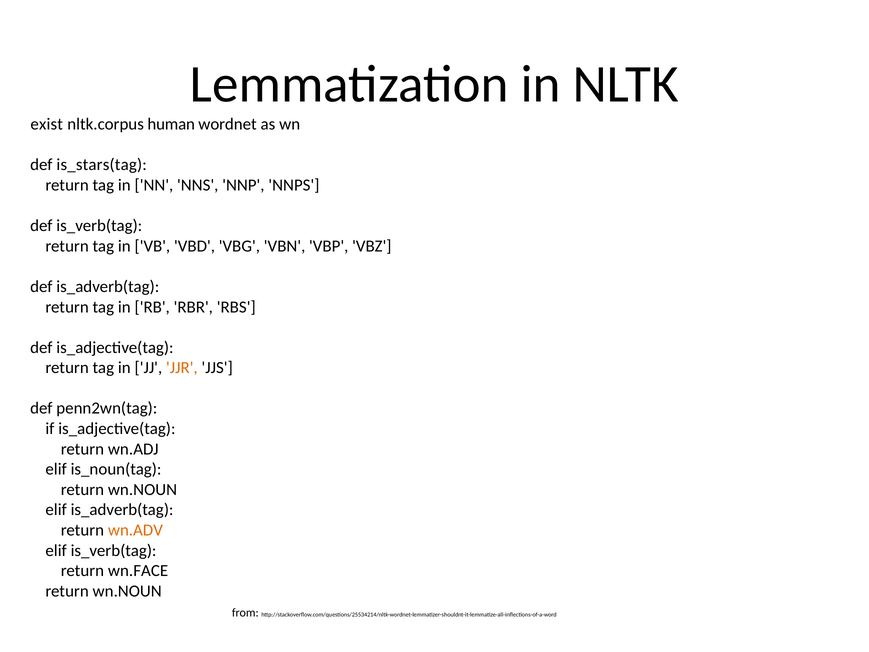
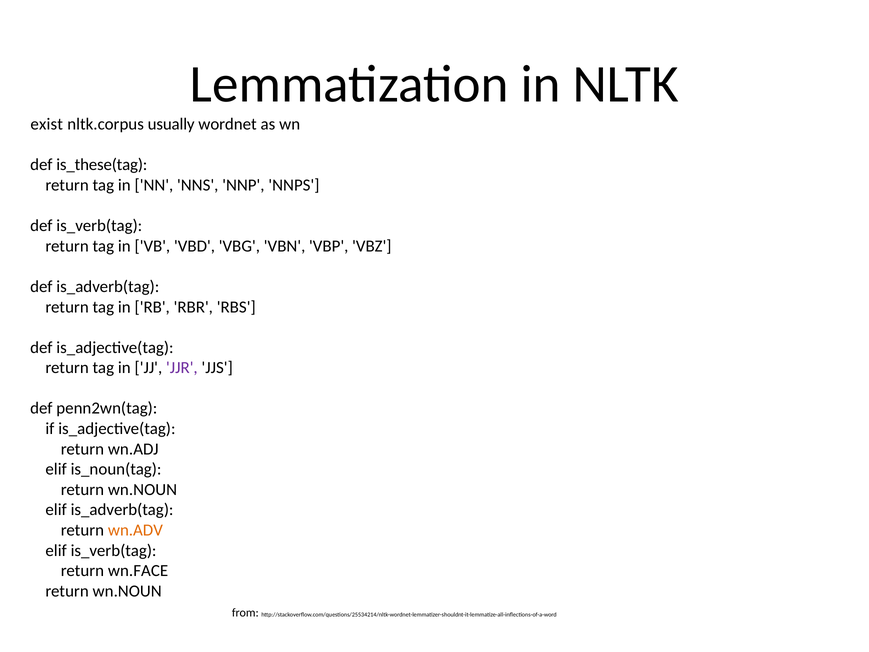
human: human -> usually
is_stars(tag: is_stars(tag -> is_these(tag
JJR colour: orange -> purple
